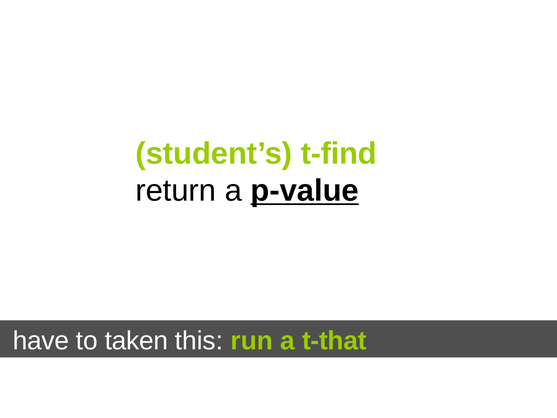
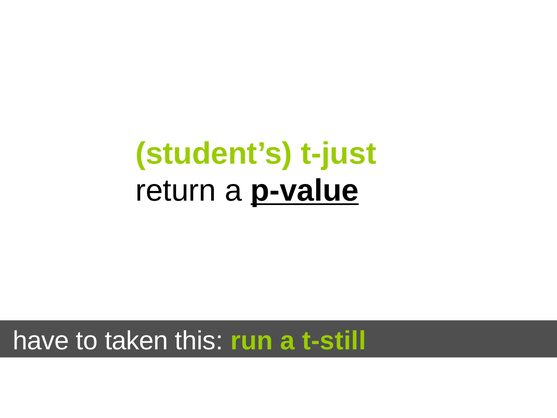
t-find: t-find -> t-just
t-that: t-that -> t-still
